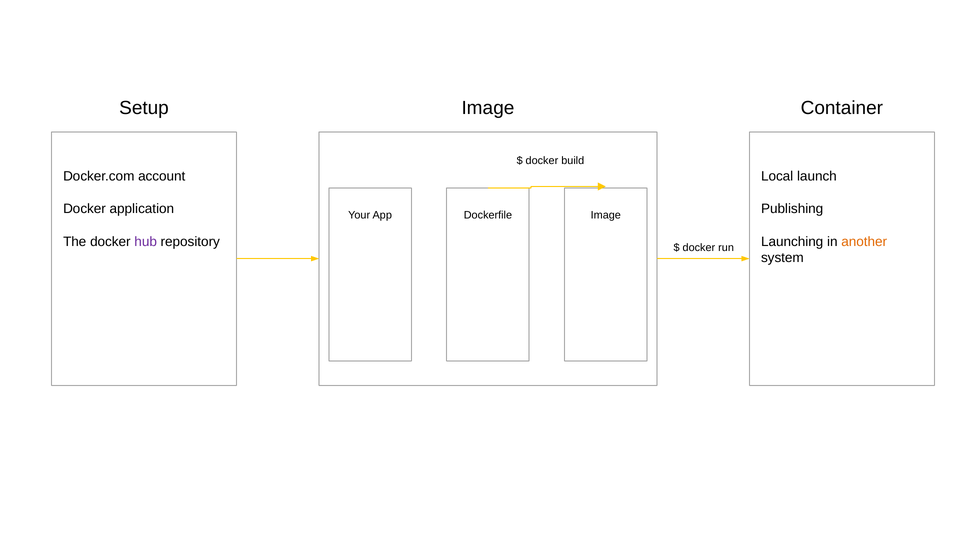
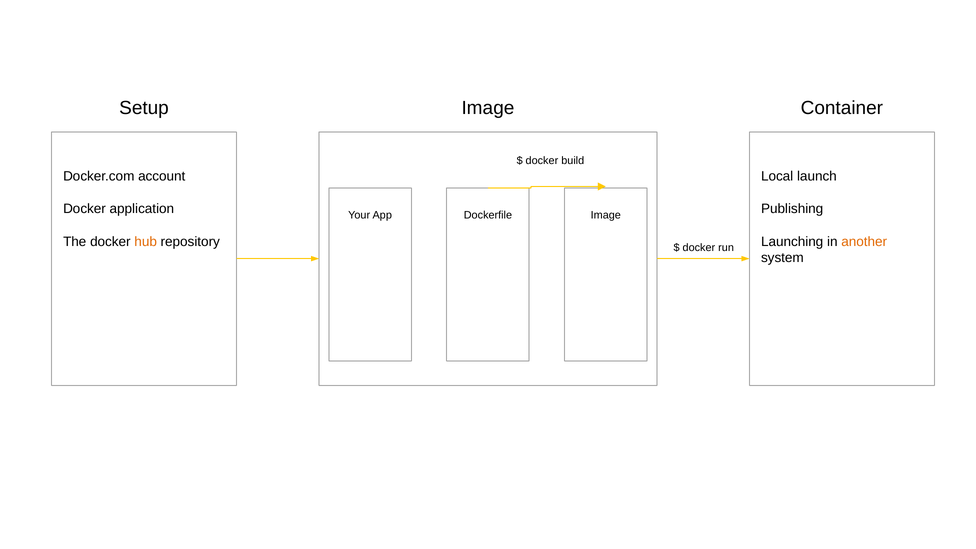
hub colour: purple -> orange
